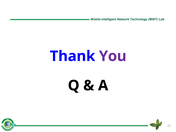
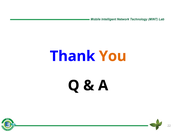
You colour: purple -> orange
